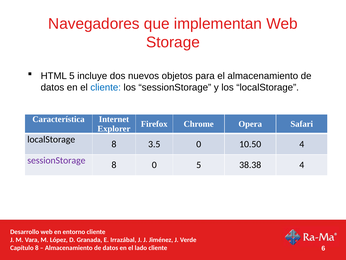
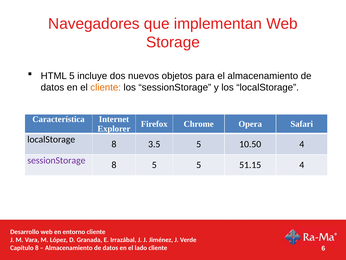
cliente at (106, 87) colour: blue -> orange
3.5 0: 0 -> 5
8 0: 0 -> 5
38.38: 38.38 -> 51.15
